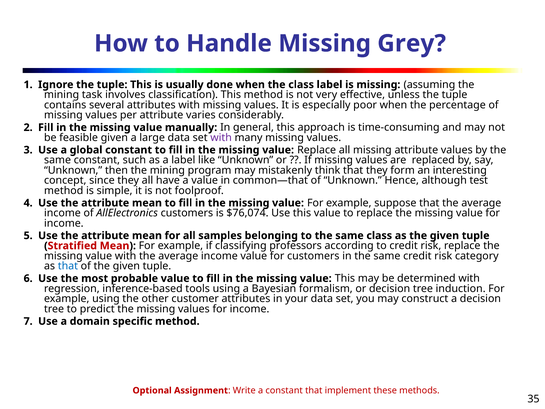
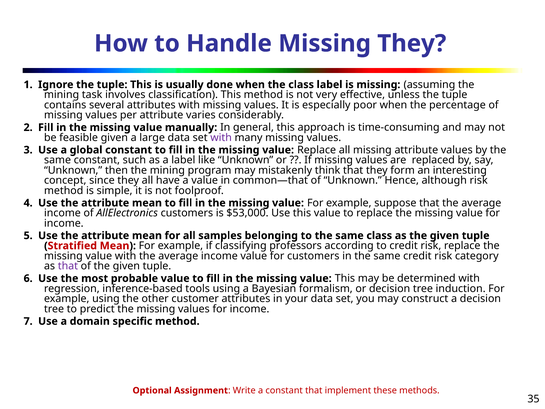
Missing Grey: Grey -> They
although test: test -> risk
$76,074: $76,074 -> $53,000
that at (68, 266) colour: blue -> purple
